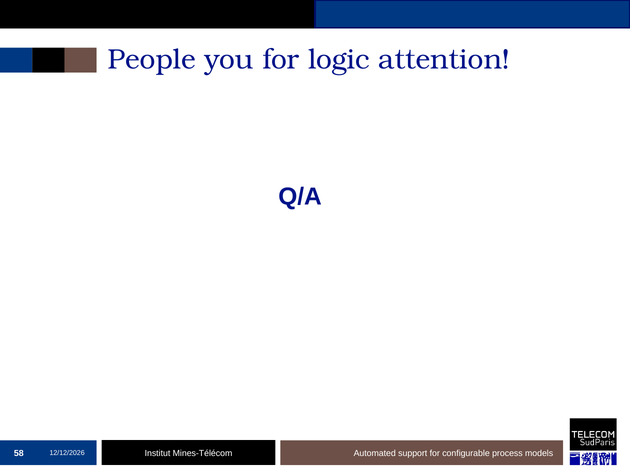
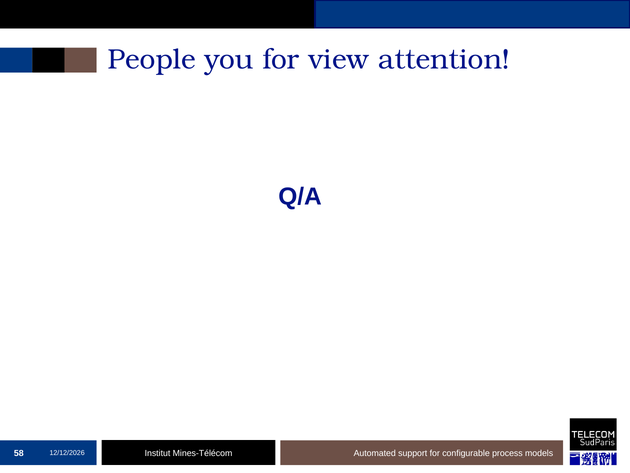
logic: logic -> view
